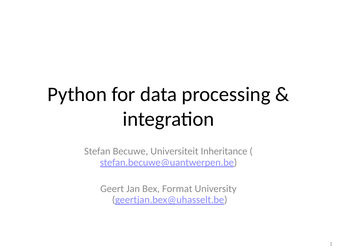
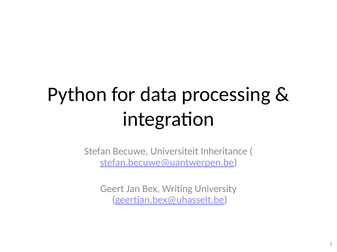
Format: Format -> Writing
